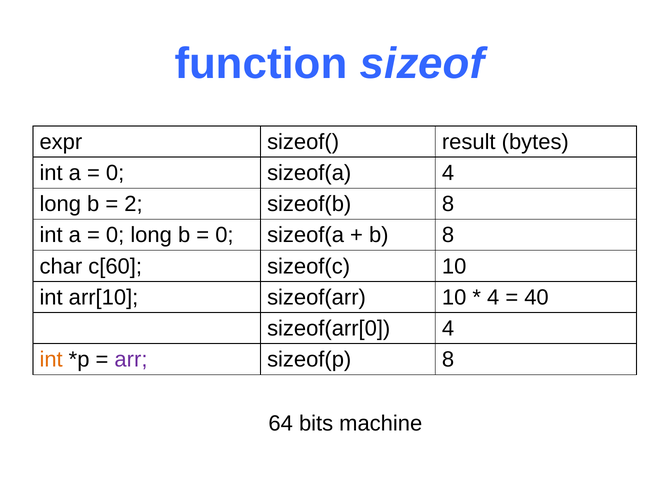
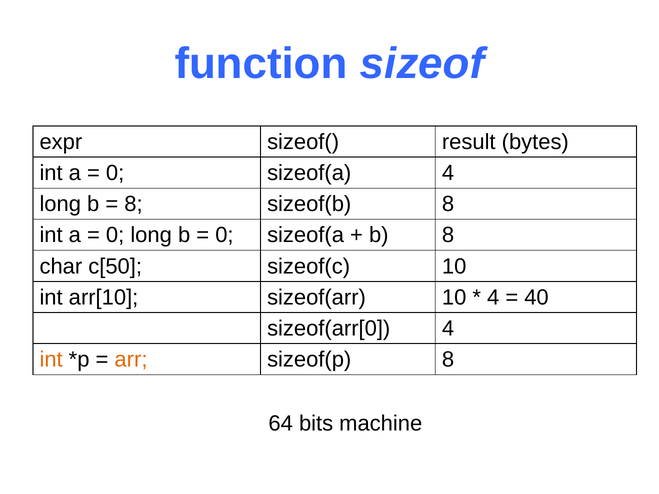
2 at (133, 204): 2 -> 8
c[60: c[60 -> c[50
arr colour: purple -> orange
